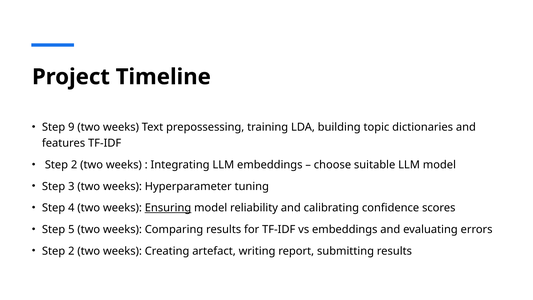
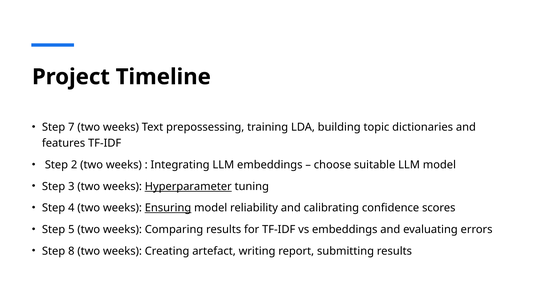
9: 9 -> 7
Hyperparameter underline: none -> present
2 at (71, 251): 2 -> 8
